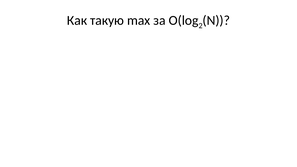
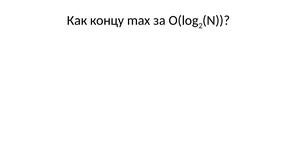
такую: такую -> концу
